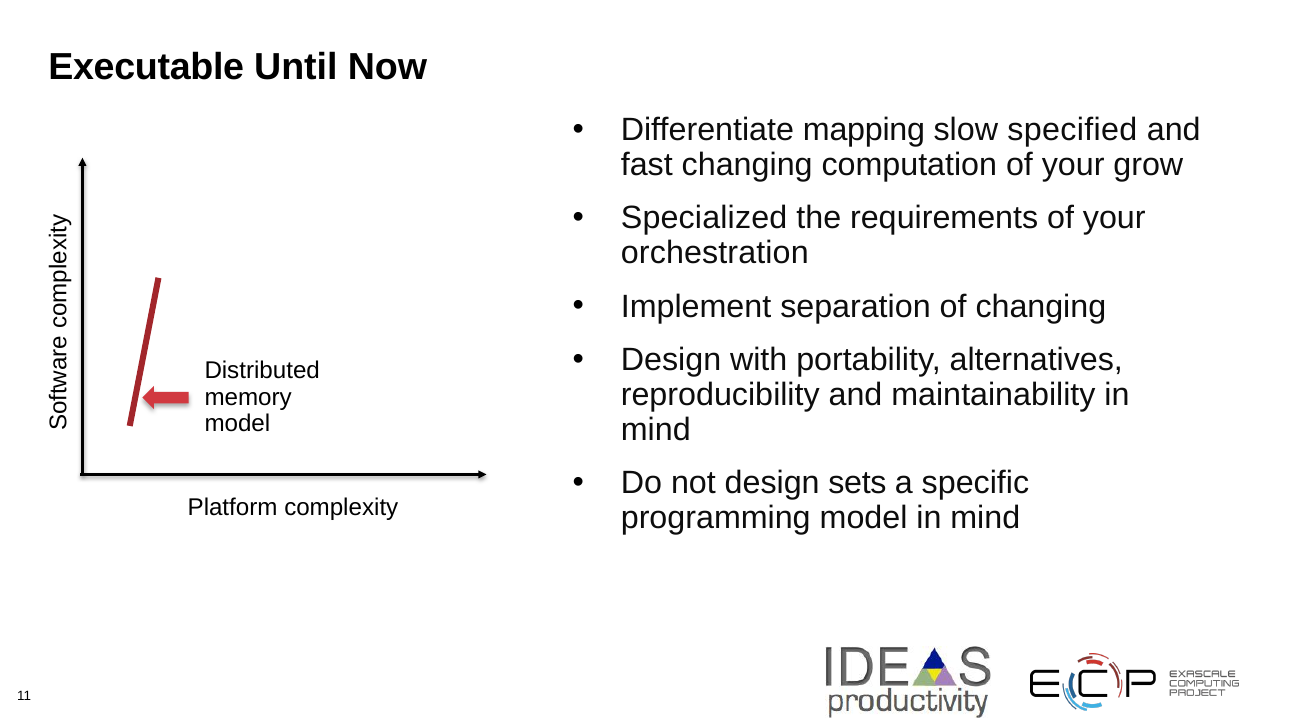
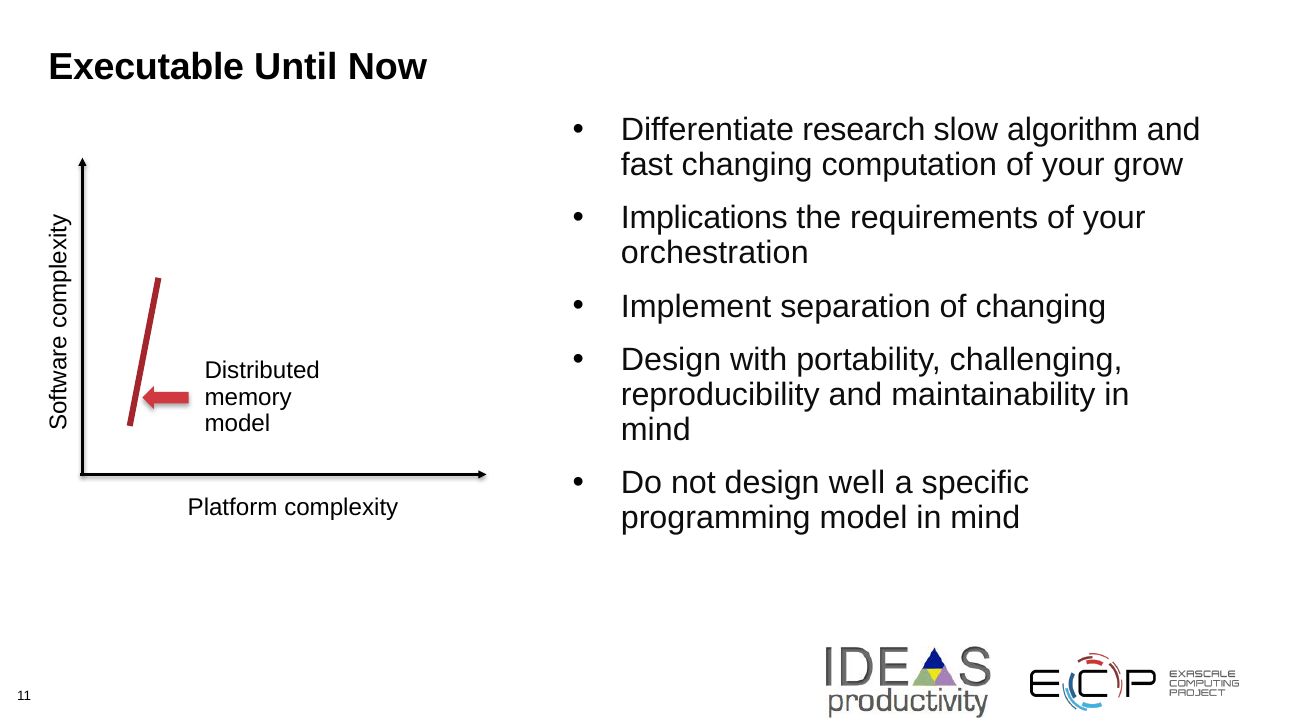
mapping: mapping -> research
specified: specified -> algorithm
Specialized: Specialized -> Implications
alternatives: alternatives -> challenging
sets: sets -> well
